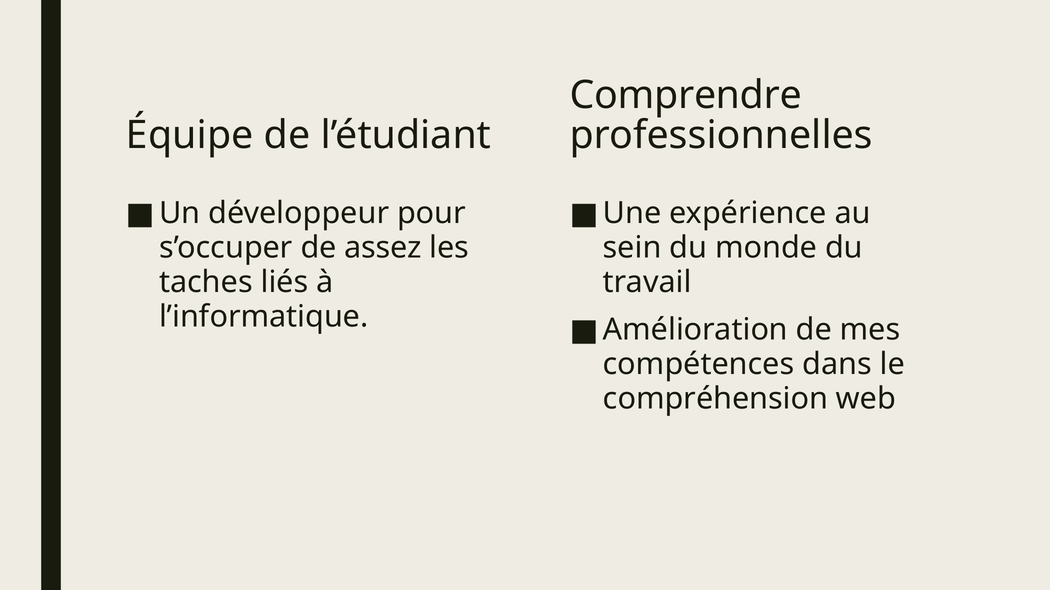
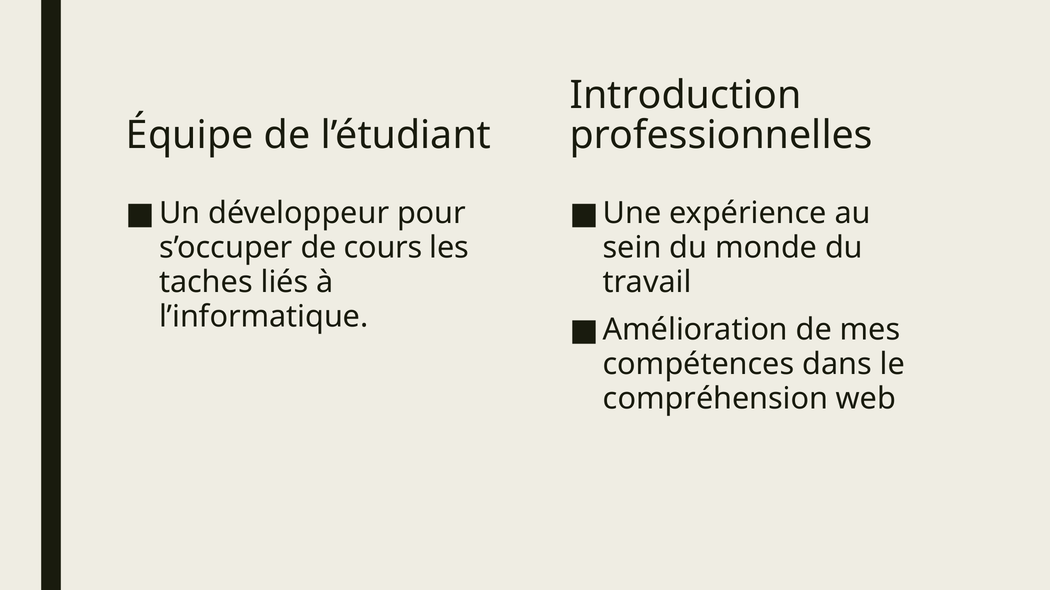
Comprendre: Comprendre -> Introduction
assez: assez -> cours
